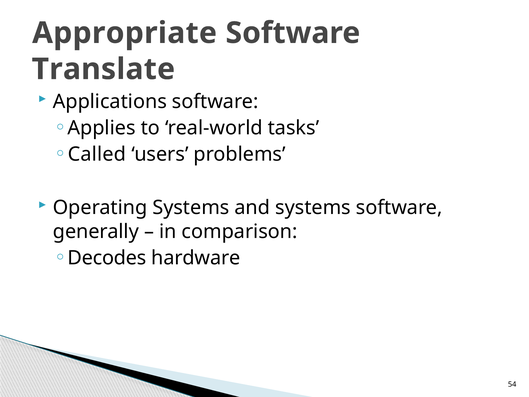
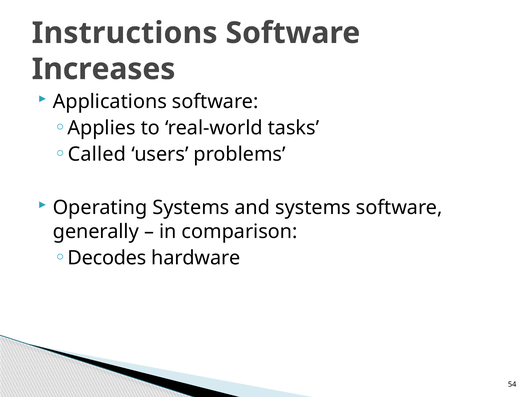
Appropriate: Appropriate -> Instructions
Translate: Translate -> Increases
